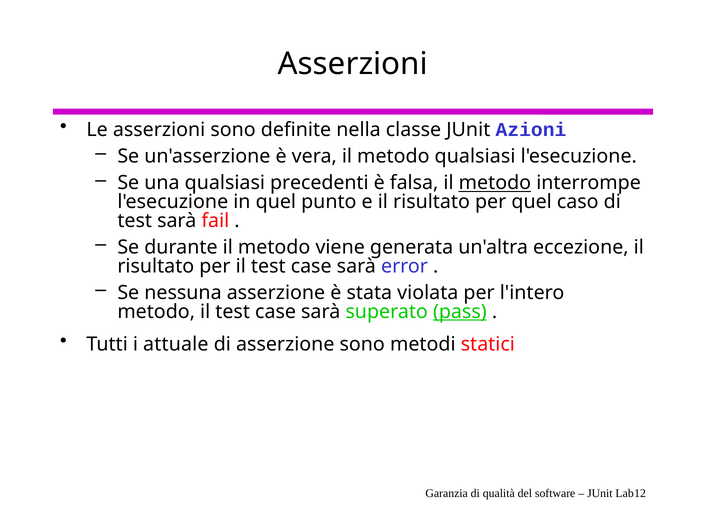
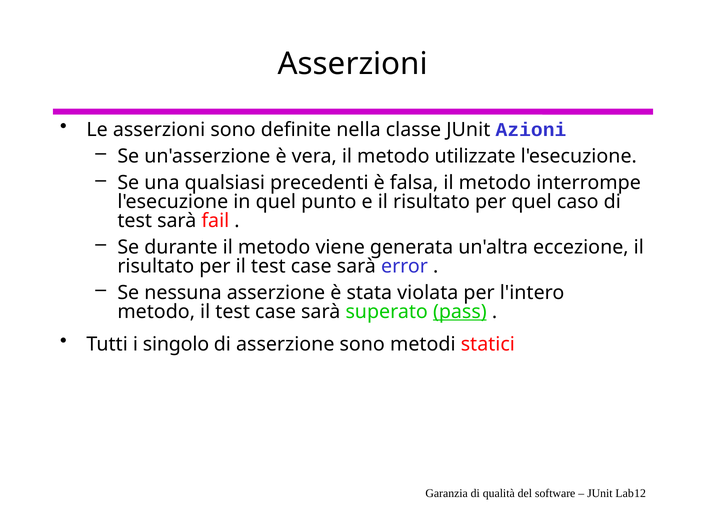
metodo qualsiasi: qualsiasi -> utilizzate
metodo at (495, 183) underline: present -> none
attuale: attuale -> singolo
